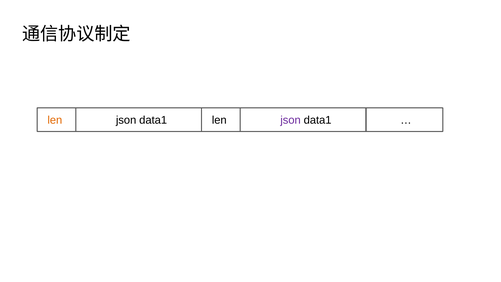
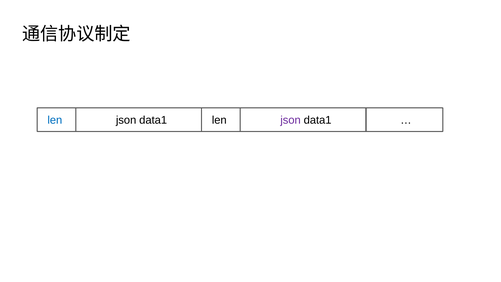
len at (55, 120) colour: orange -> blue
